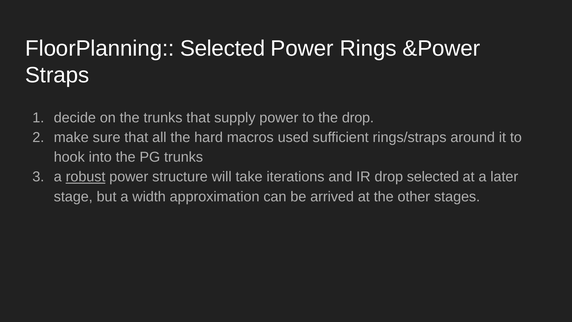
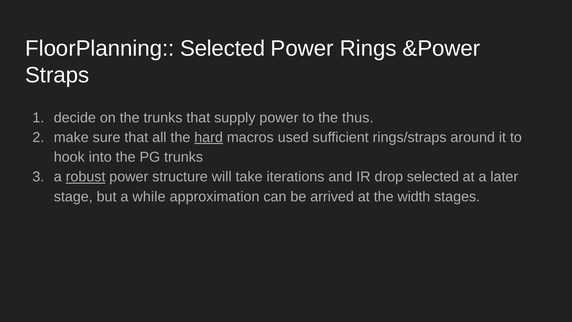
the drop: drop -> thus
hard underline: none -> present
width: width -> while
other: other -> width
